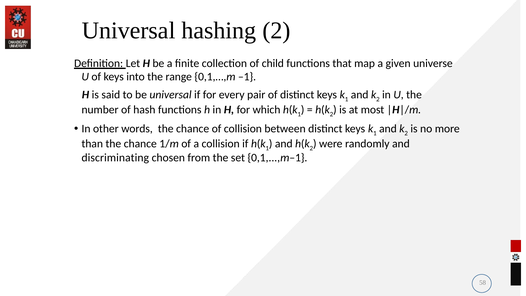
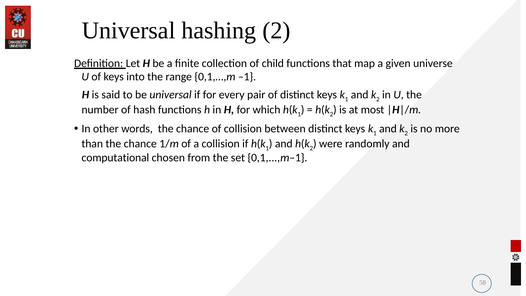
discriminating: discriminating -> computational
